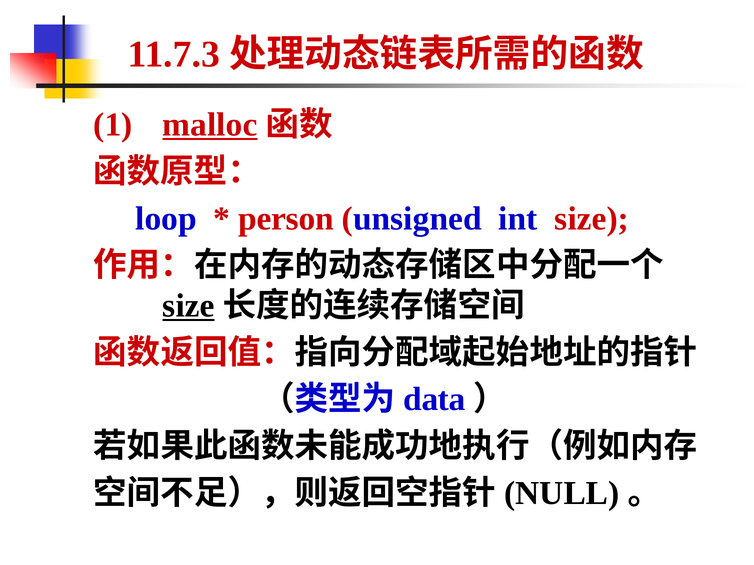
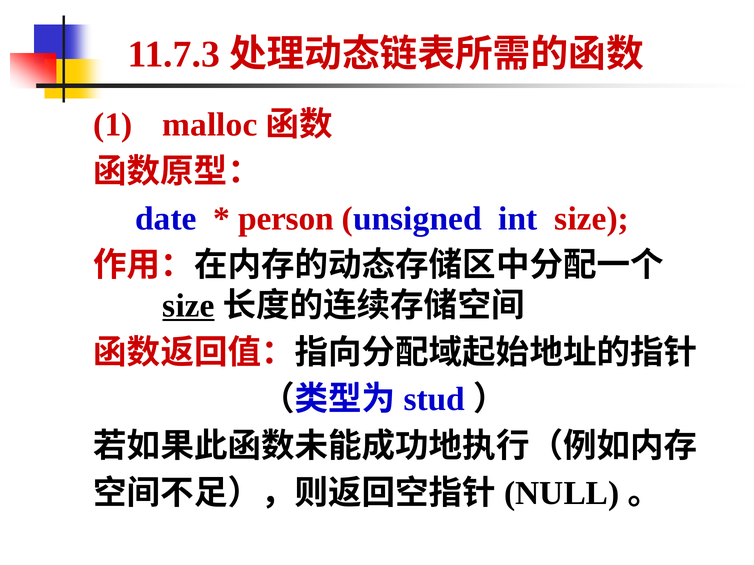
malloc underline: present -> none
loop: loop -> date
data: data -> stud
